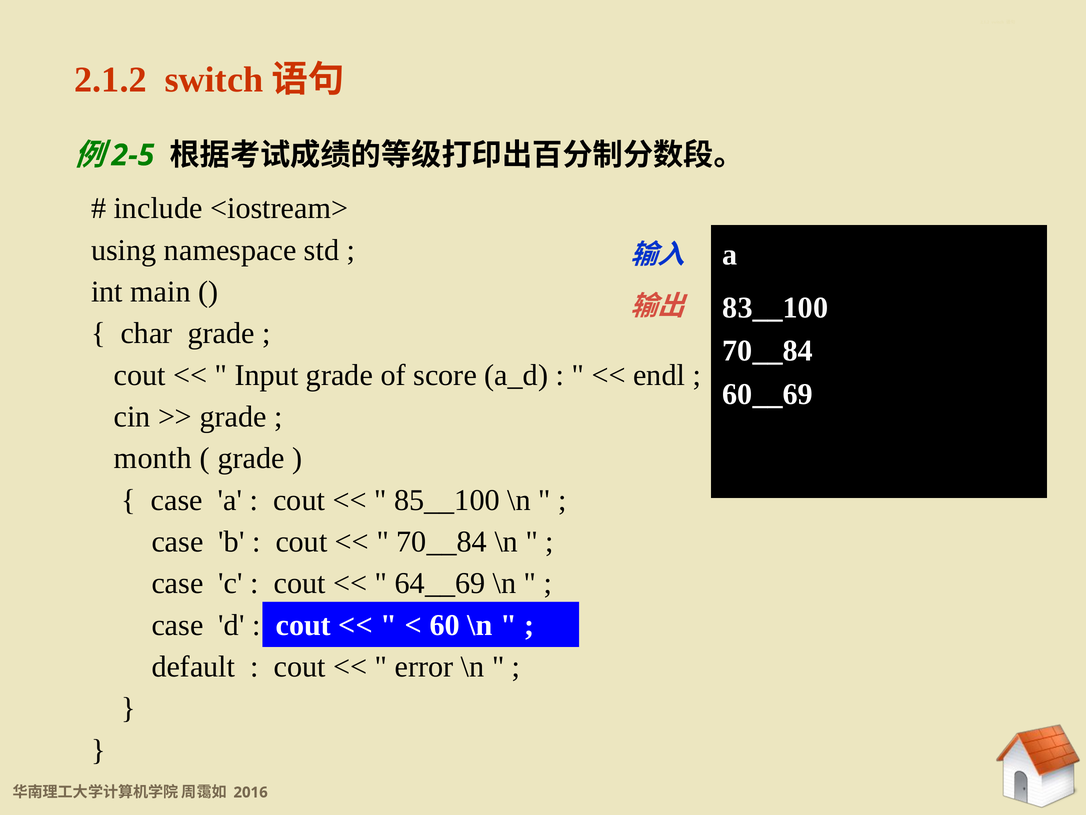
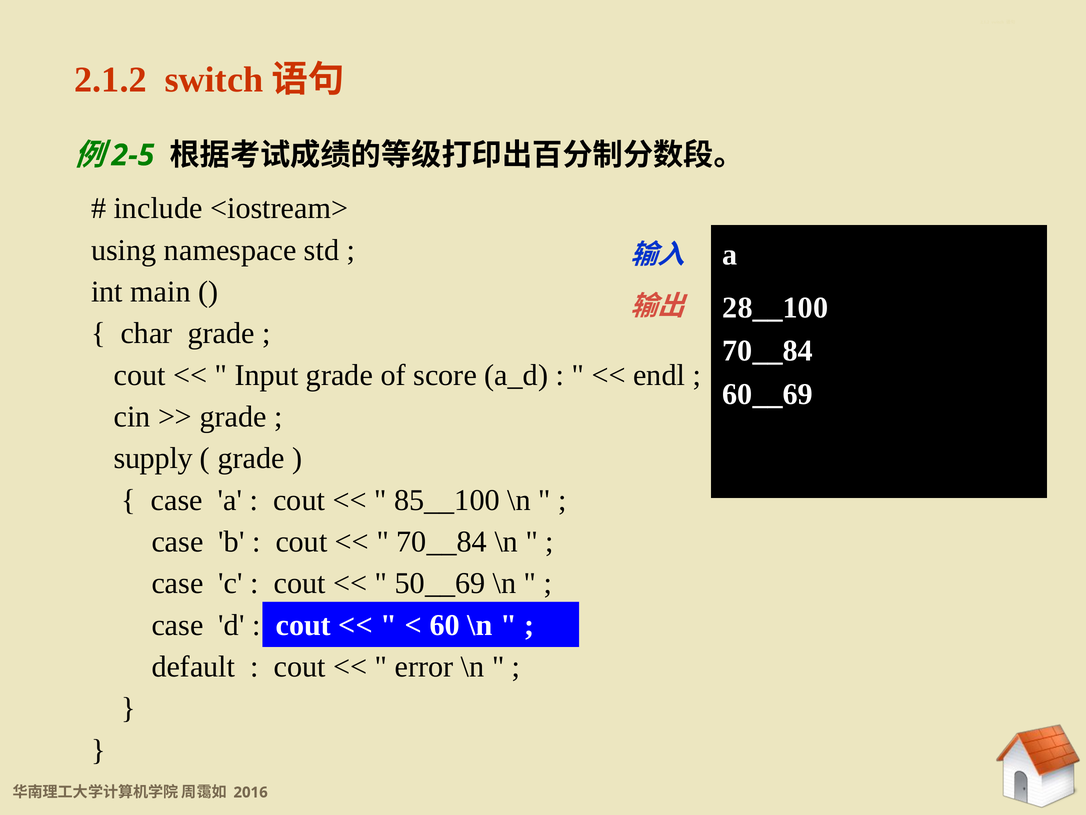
83__100: 83__100 -> 28__100
month: month -> supply
64__69: 64__69 -> 50__69
